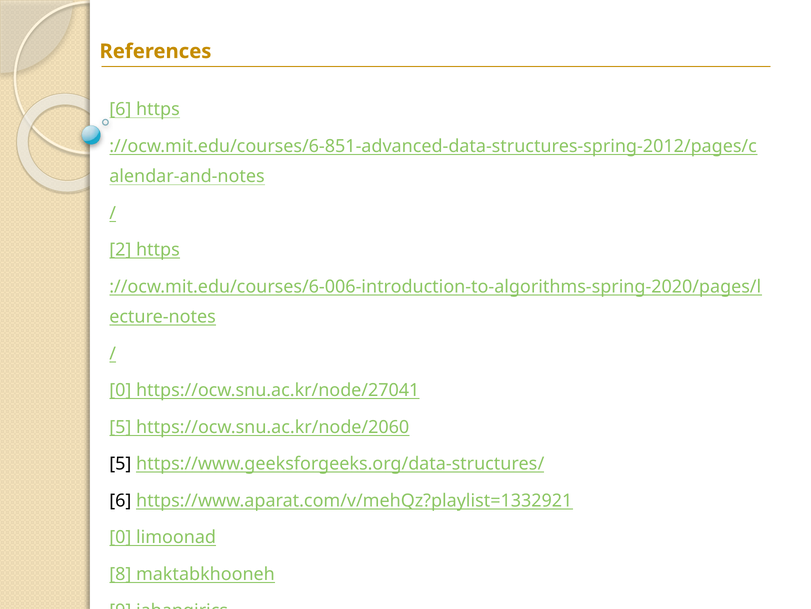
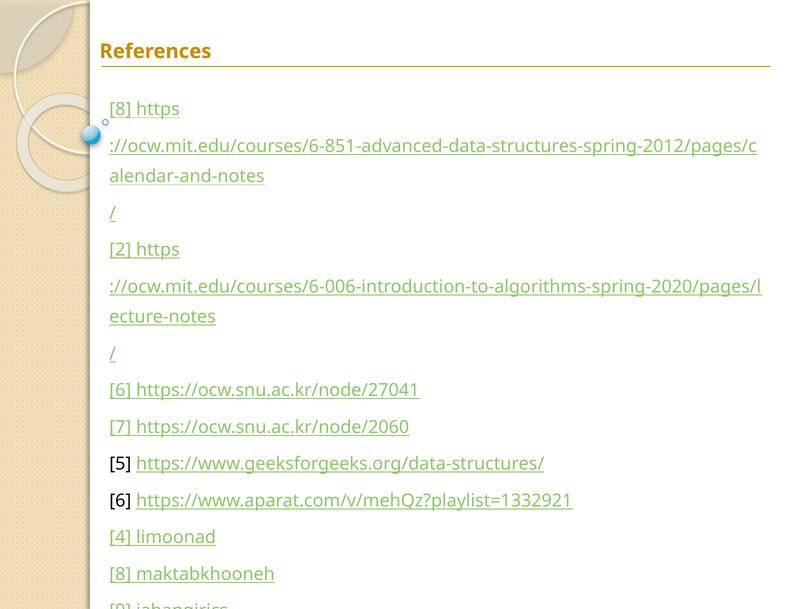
6 at (120, 109): 6 -> 8
0 at (120, 390): 0 -> 6
5 at (120, 427): 5 -> 7
0 at (120, 537): 0 -> 4
